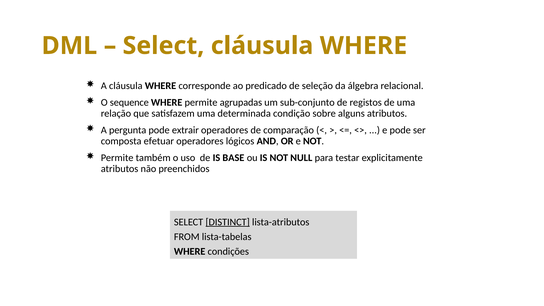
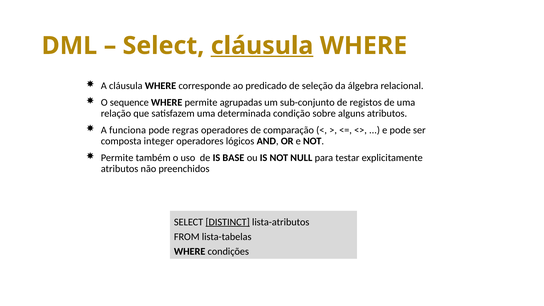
cláusula underline: none -> present
pergunta: pergunta -> funciona
extrair: extrair -> regras
efetuar: efetuar -> integer
